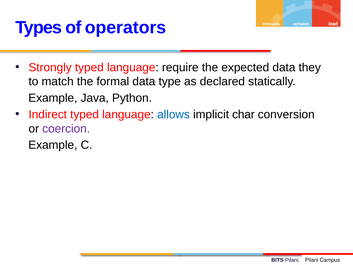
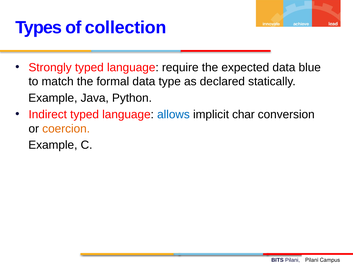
operators: operators -> collection
they: they -> blue
coercion colour: purple -> orange
